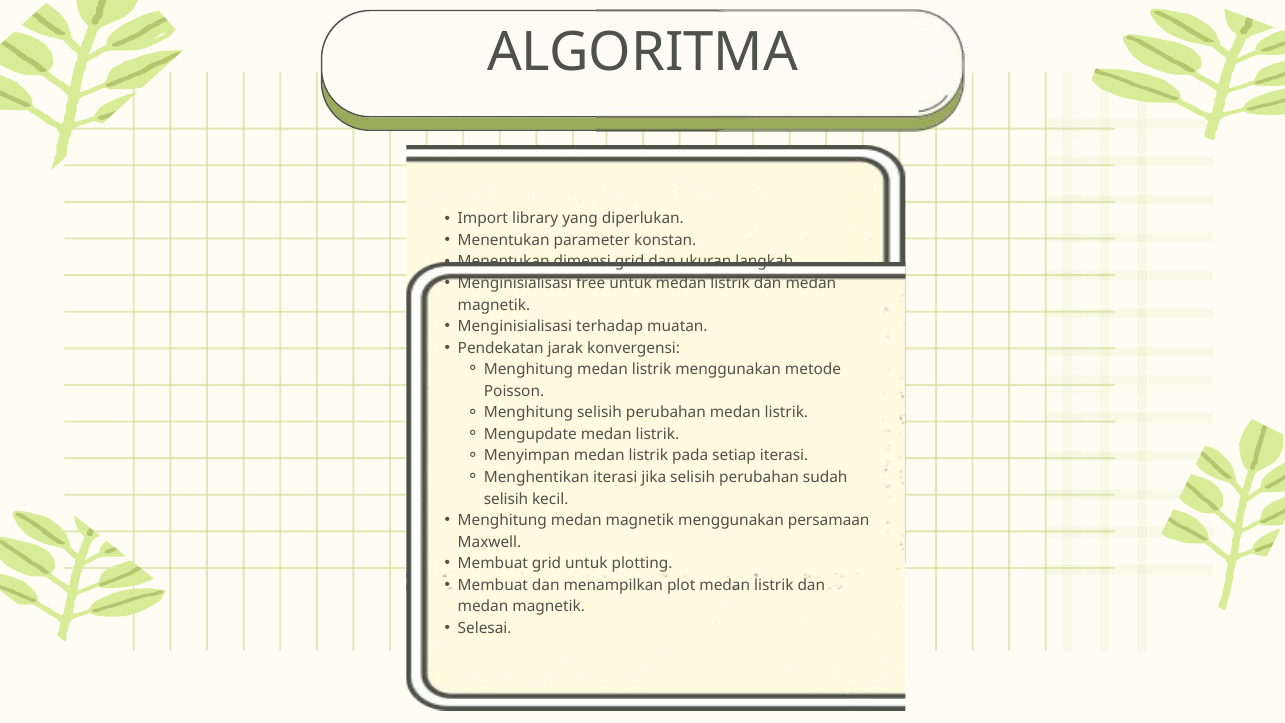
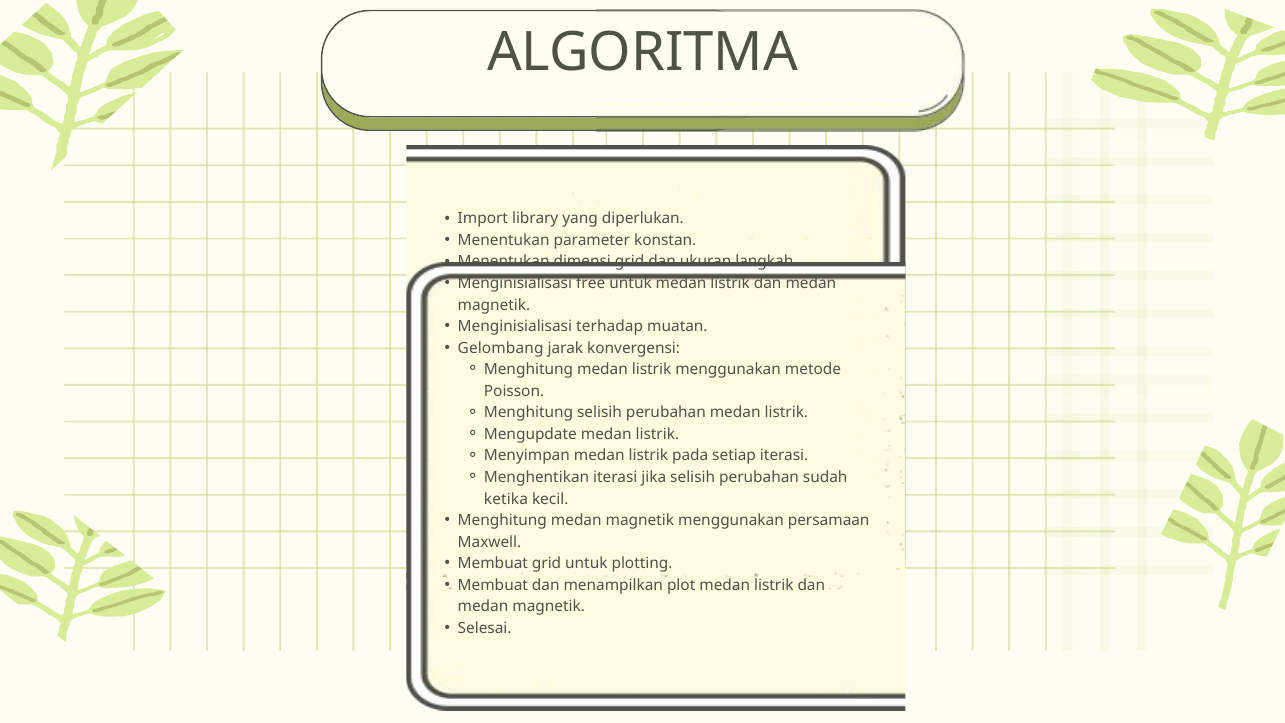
Pendekatan: Pendekatan -> Gelombang
selisih at (506, 499): selisih -> ketika
